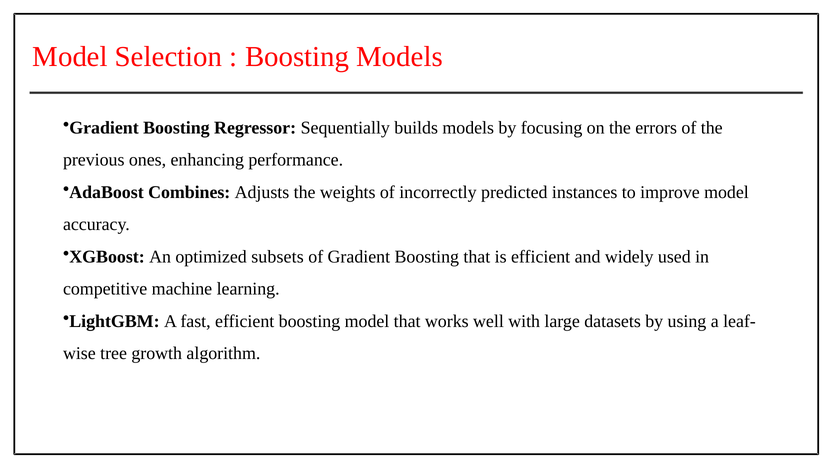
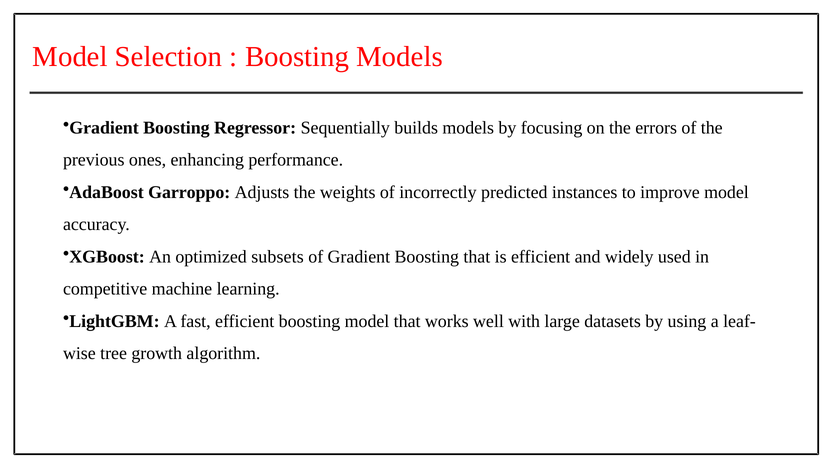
Combines: Combines -> Garroppo
